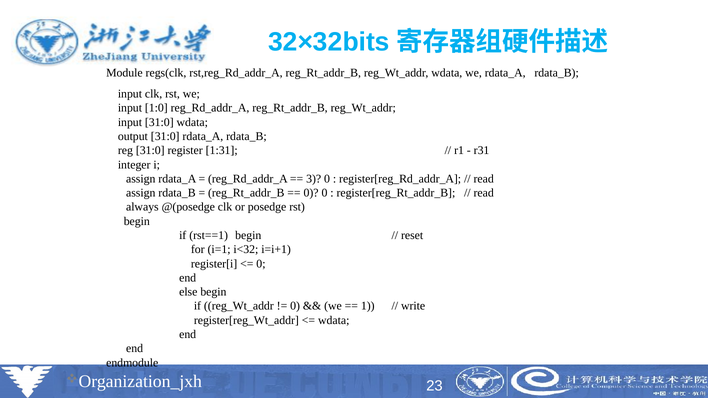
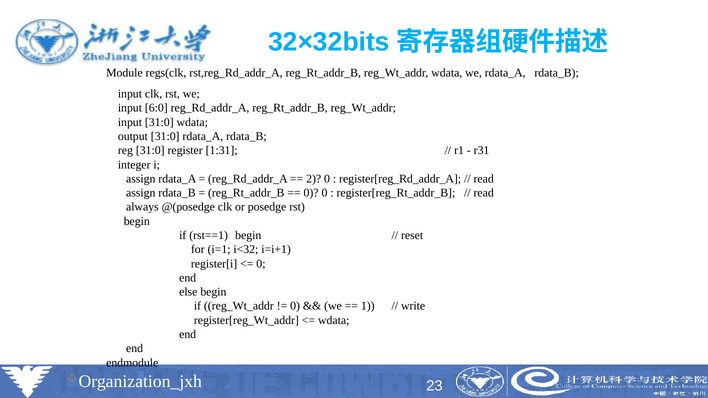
1:0: 1:0 -> 6:0
3: 3 -> 2
